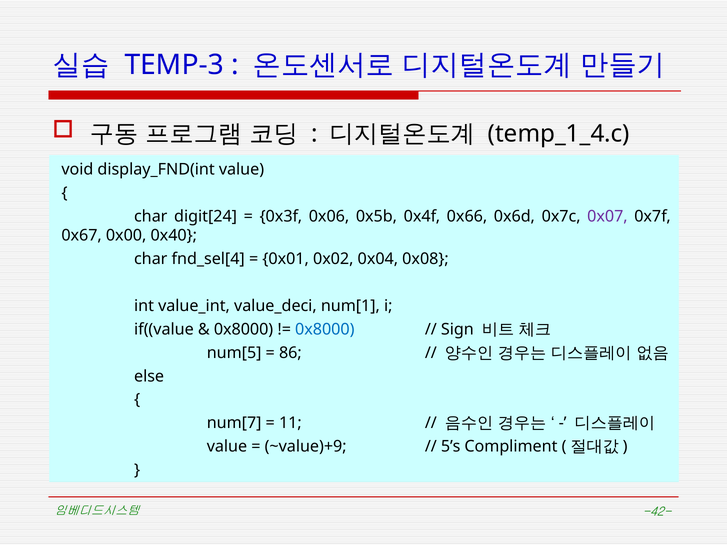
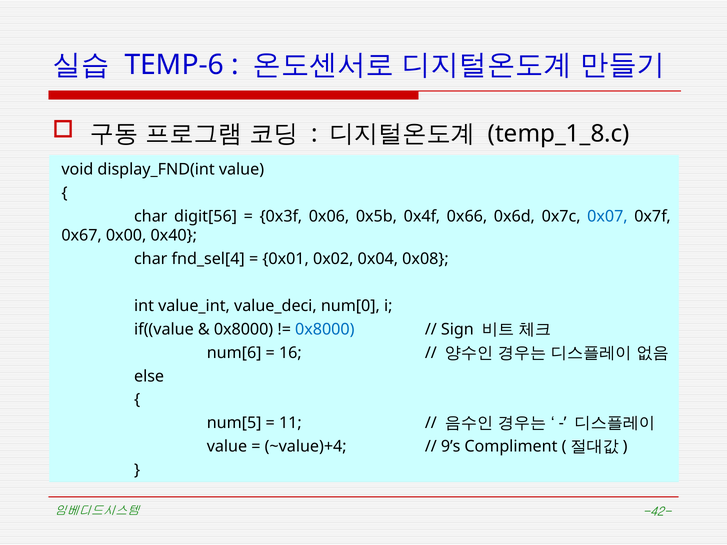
TEMP-3: TEMP-3 -> TEMP-6
temp_1_4.c: temp_1_4.c -> temp_1_8.c
digit[24: digit[24 -> digit[56
0x07 colour: purple -> blue
num[1: num[1 -> num[0
num[5: num[5 -> num[6
86: 86 -> 16
num[7: num[7 -> num[5
~value)+9: ~value)+9 -> ~value)+4
5’s: 5’s -> 9’s
